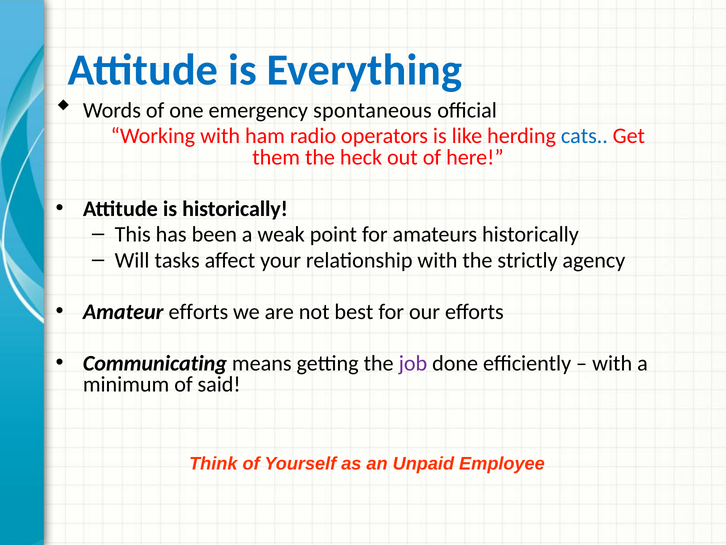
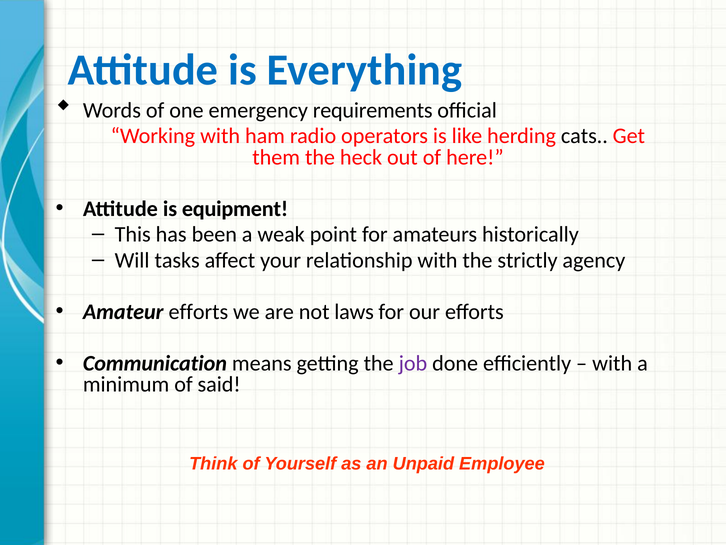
spontaneous: spontaneous -> requirements
cats colour: blue -> black
is historically: historically -> equipment
best: best -> laws
Communicating: Communicating -> Communication
